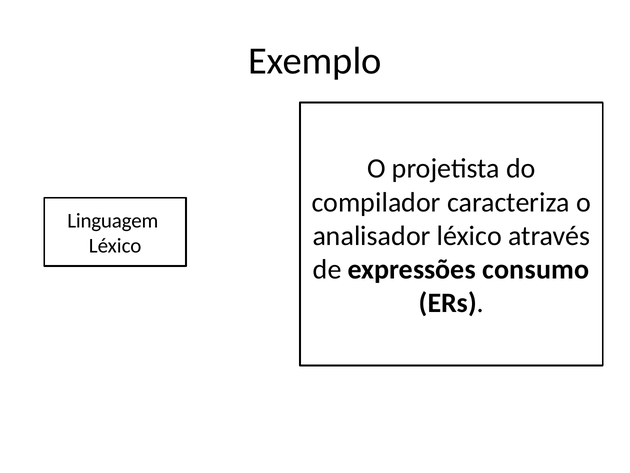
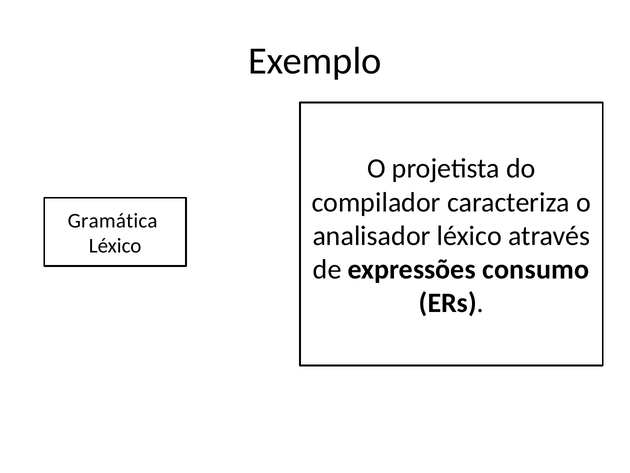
Linguagem: Linguagem -> Gramática
